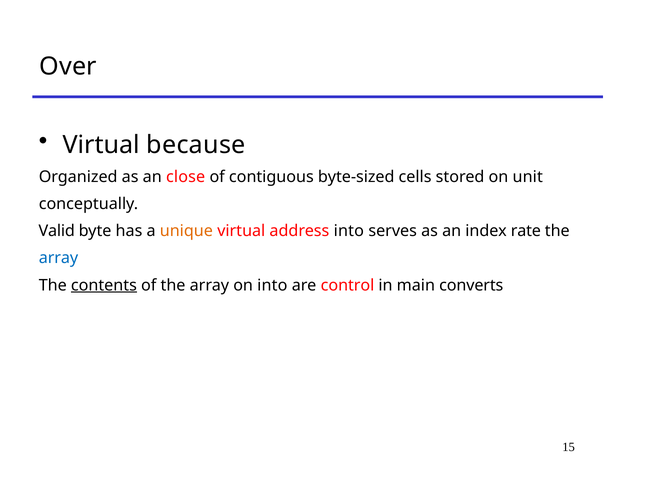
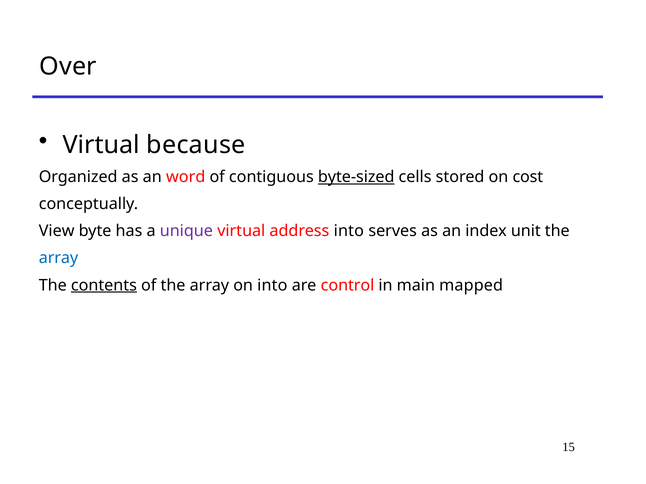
close: close -> word
byte-sized underline: none -> present
unit: unit -> cost
Valid: Valid -> View
unique colour: orange -> purple
rate: rate -> unit
converts: converts -> mapped
